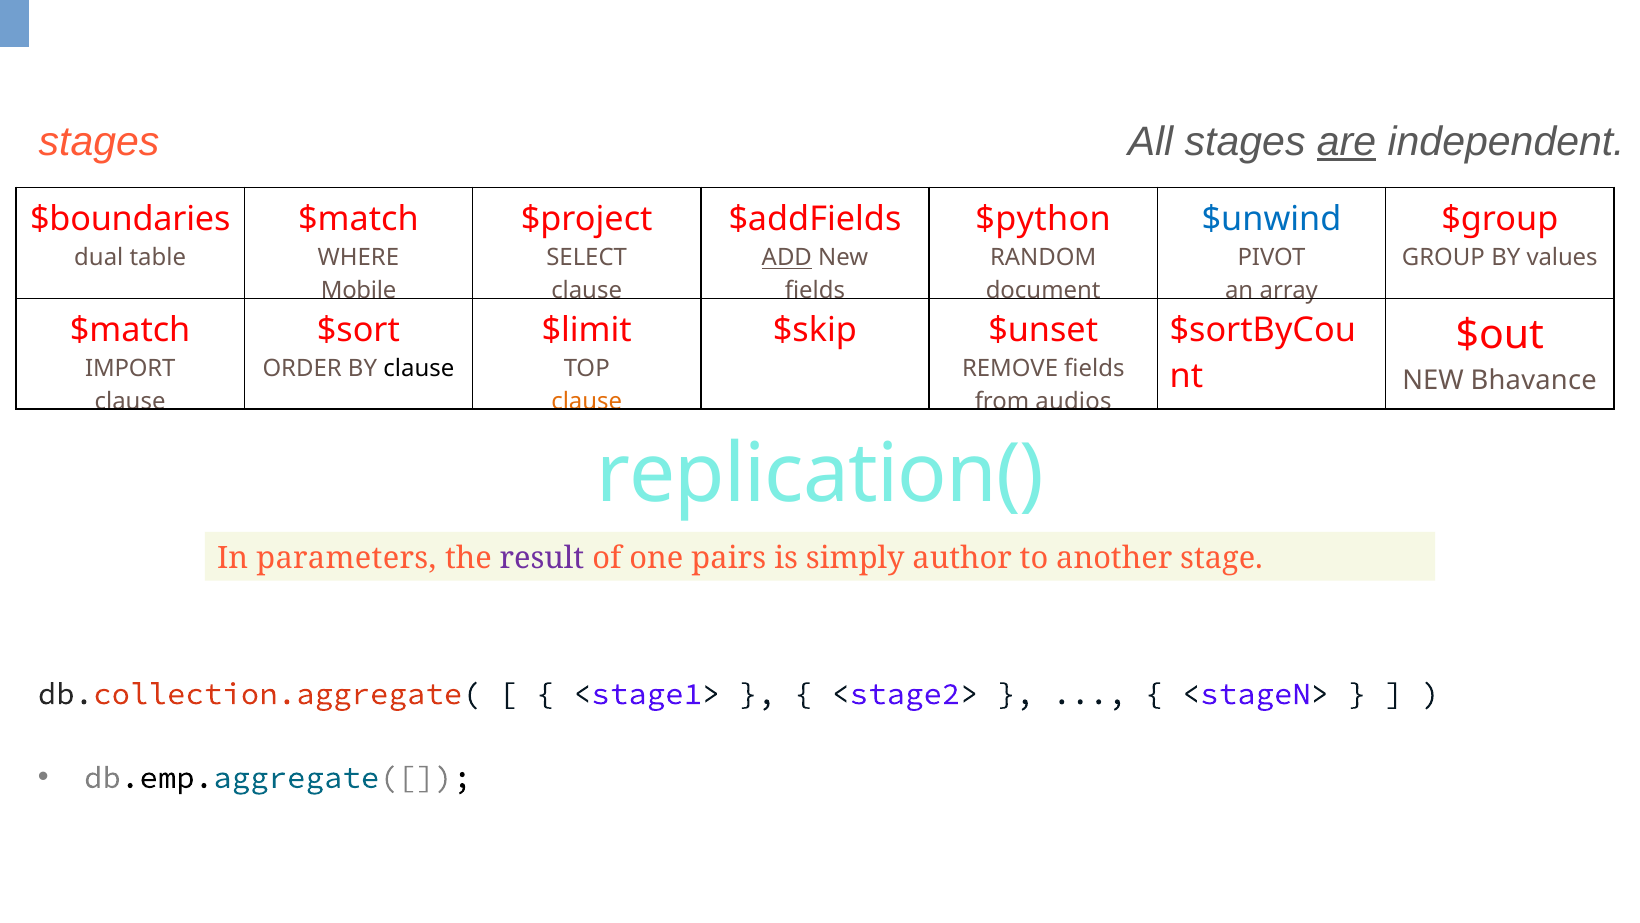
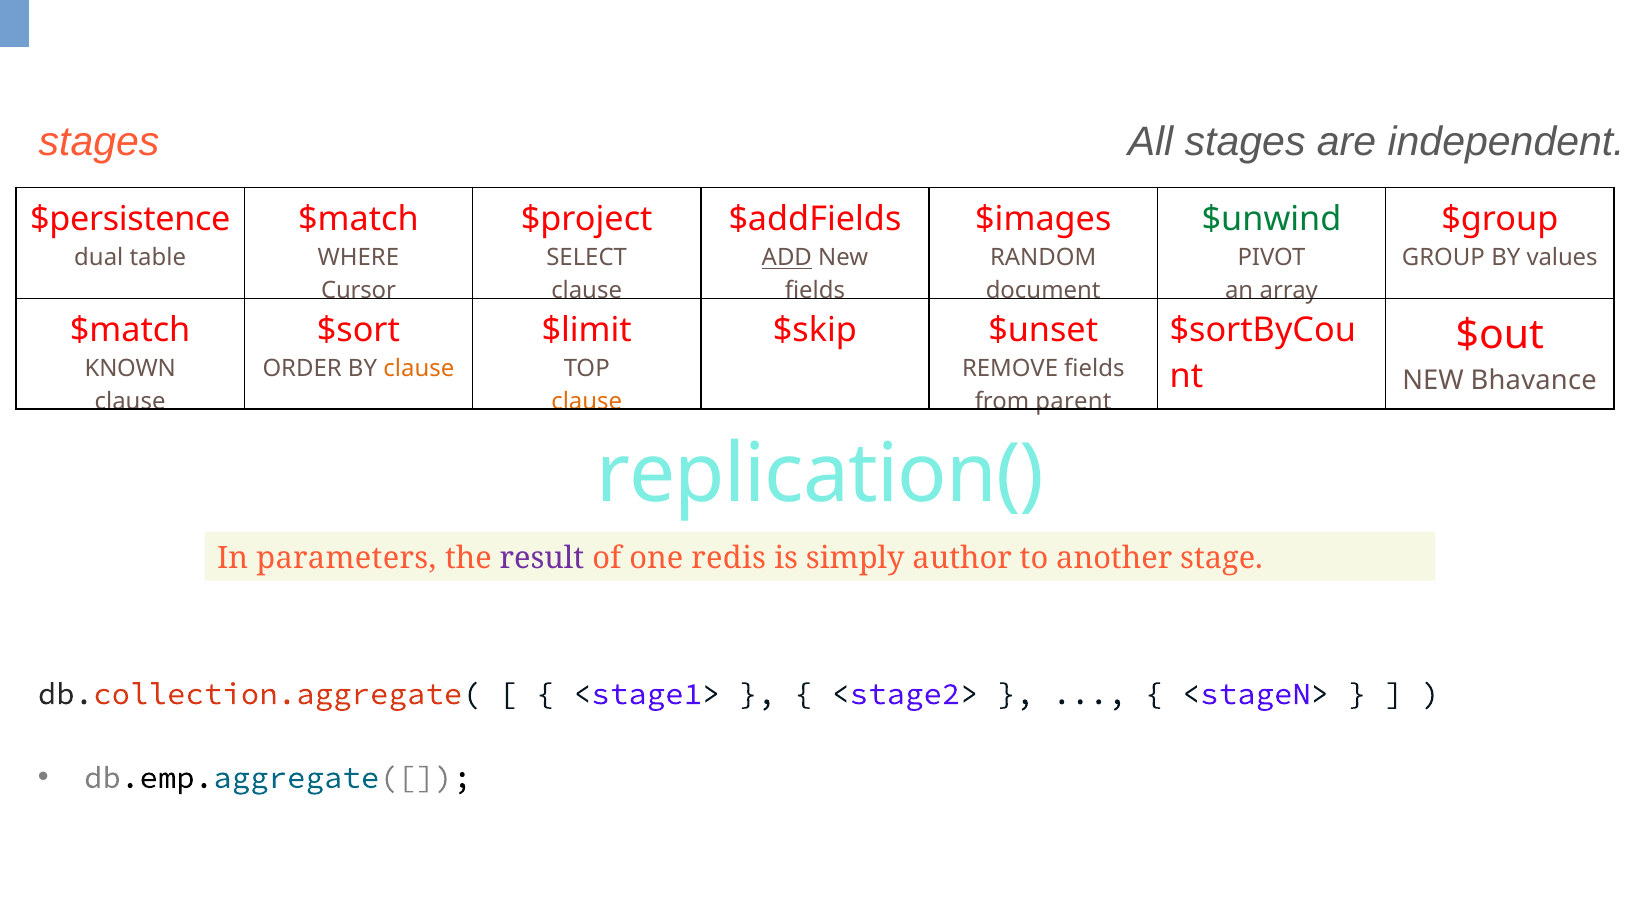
are underline: present -> none
$boundaries: $boundaries -> $persistence
$python: $python -> $images
$unwind colour: blue -> green
Mobile: Mobile -> Cursor
IMPORT: IMPORT -> KNOWN
clause at (419, 369) colour: black -> orange
audios: audios -> parent
pairs: pairs -> redis
